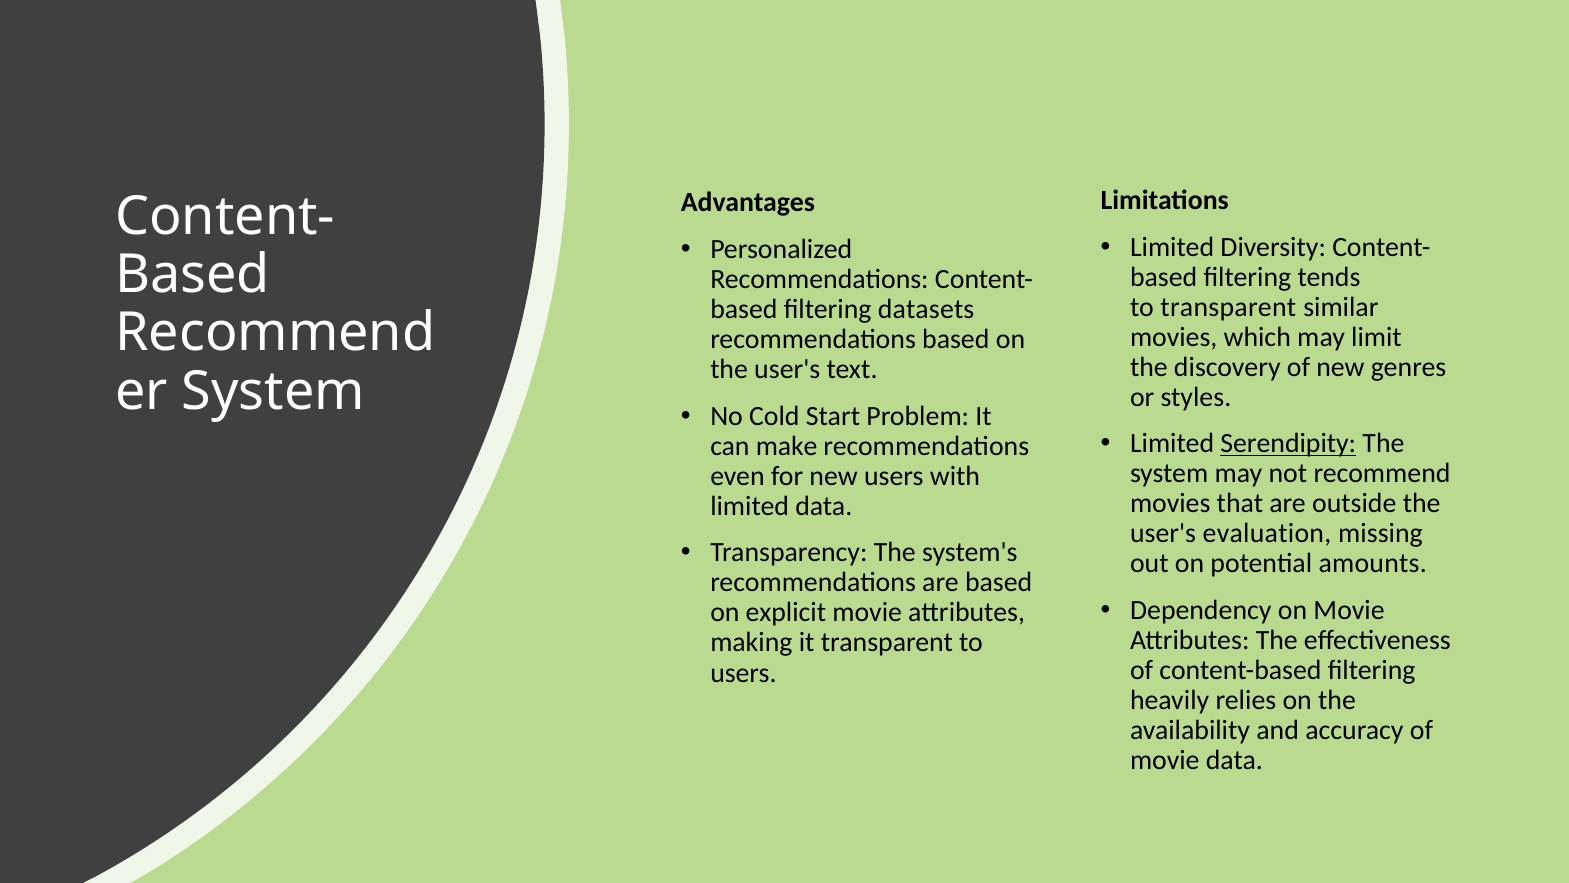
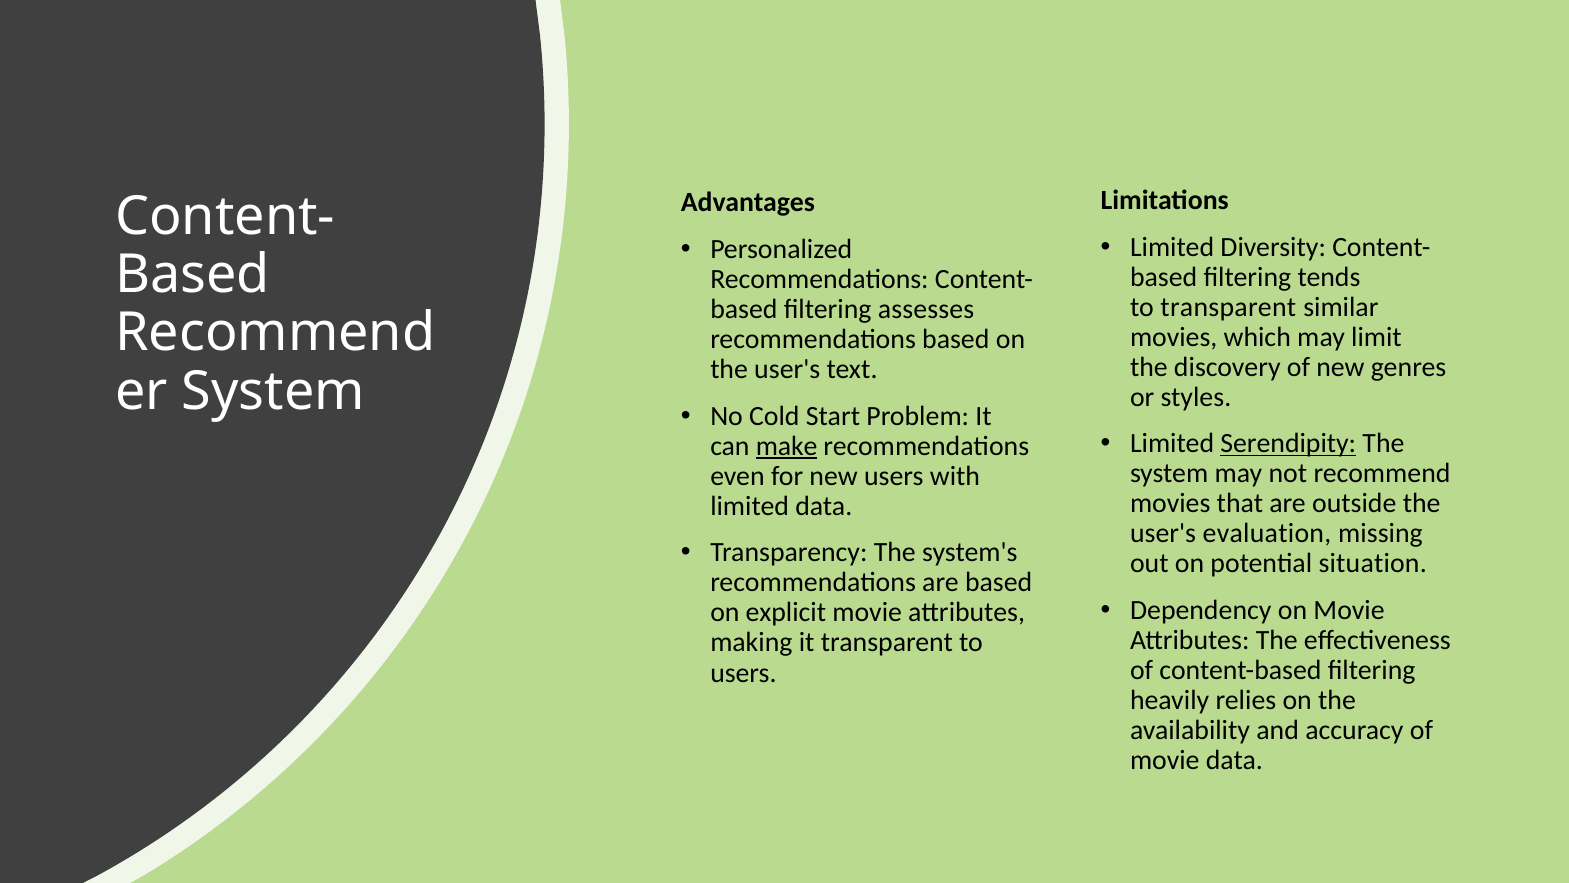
datasets: datasets -> assesses
make underline: none -> present
amounts: amounts -> situation
